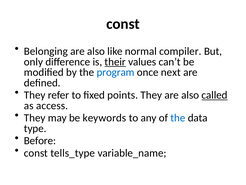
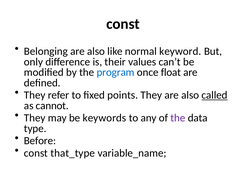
compiler: compiler -> keyword
their underline: present -> none
next: next -> float
access: access -> cannot
the at (178, 118) colour: blue -> purple
tells_type: tells_type -> that_type
